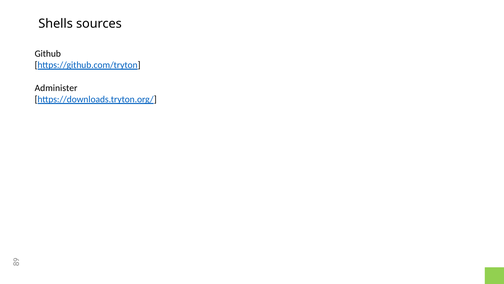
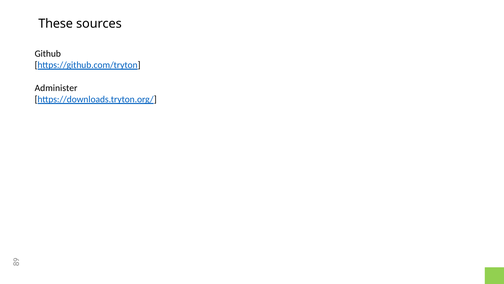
Shells: Shells -> These
